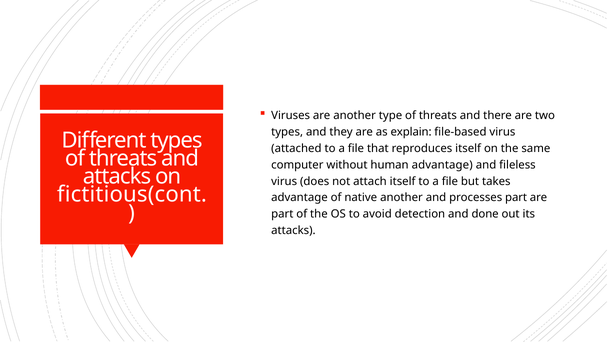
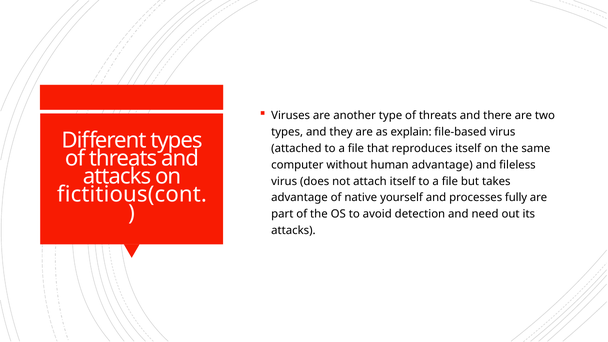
native another: another -> yourself
processes part: part -> fully
done: done -> need
